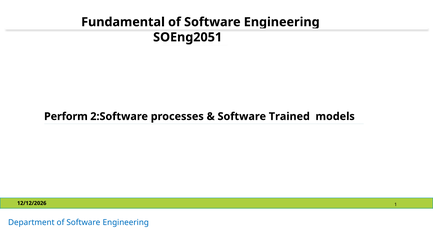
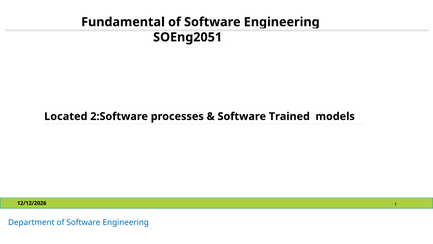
Perform: Perform -> Located
